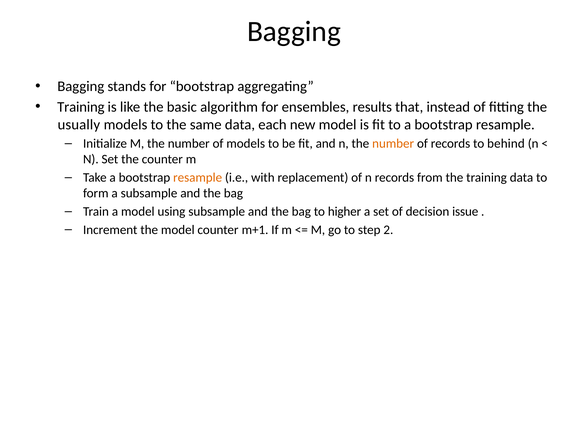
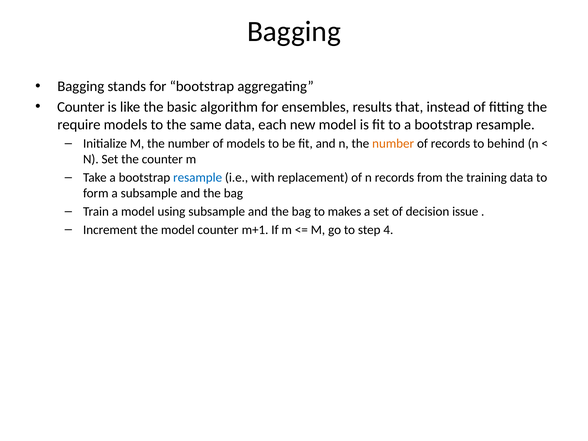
Training at (81, 107): Training -> Counter
usually: usually -> require
resample at (198, 178) colour: orange -> blue
higher: higher -> makes
2: 2 -> 4
